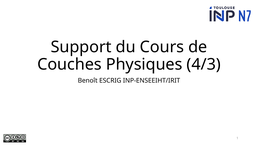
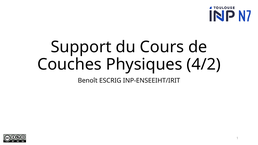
4/3: 4/3 -> 4/2
